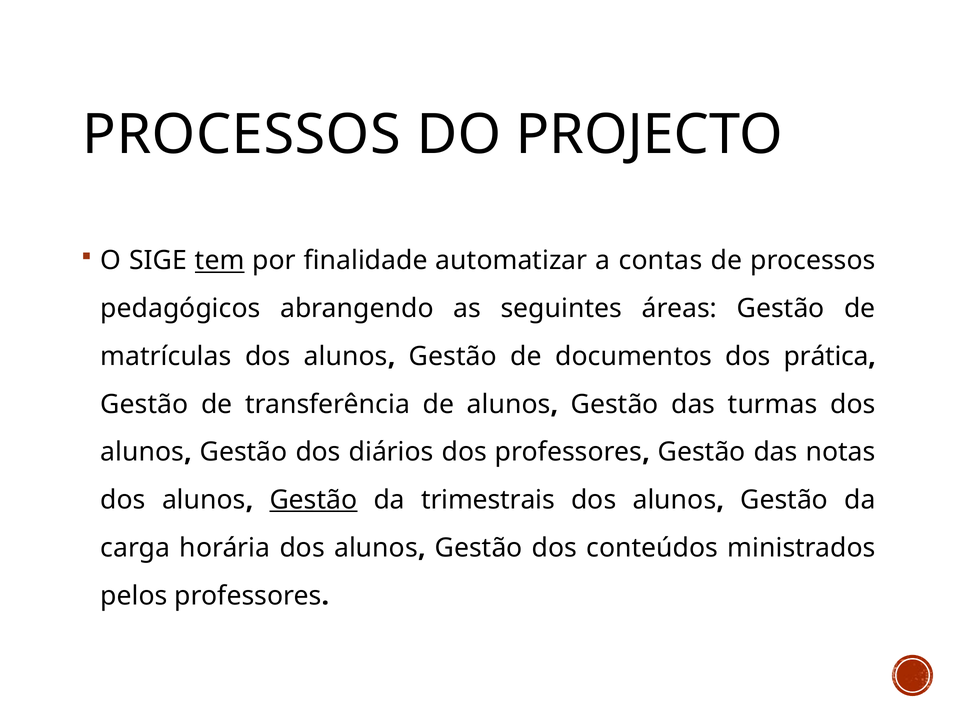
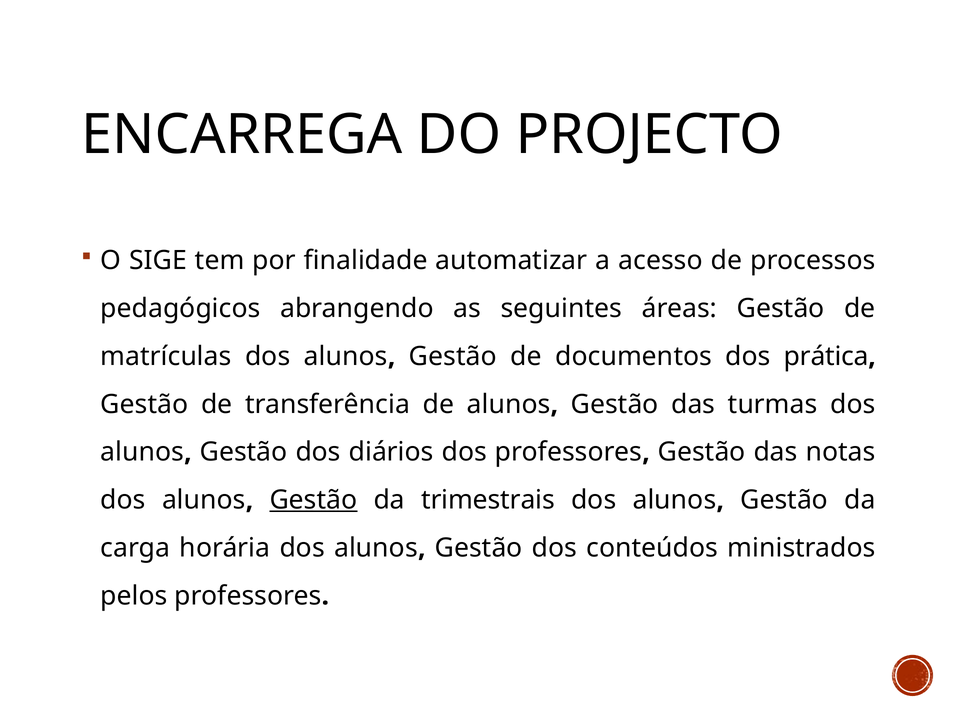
PROCESSOS at (242, 135): PROCESSOS -> ENCARREGA
tem underline: present -> none
contas: contas -> acesso
